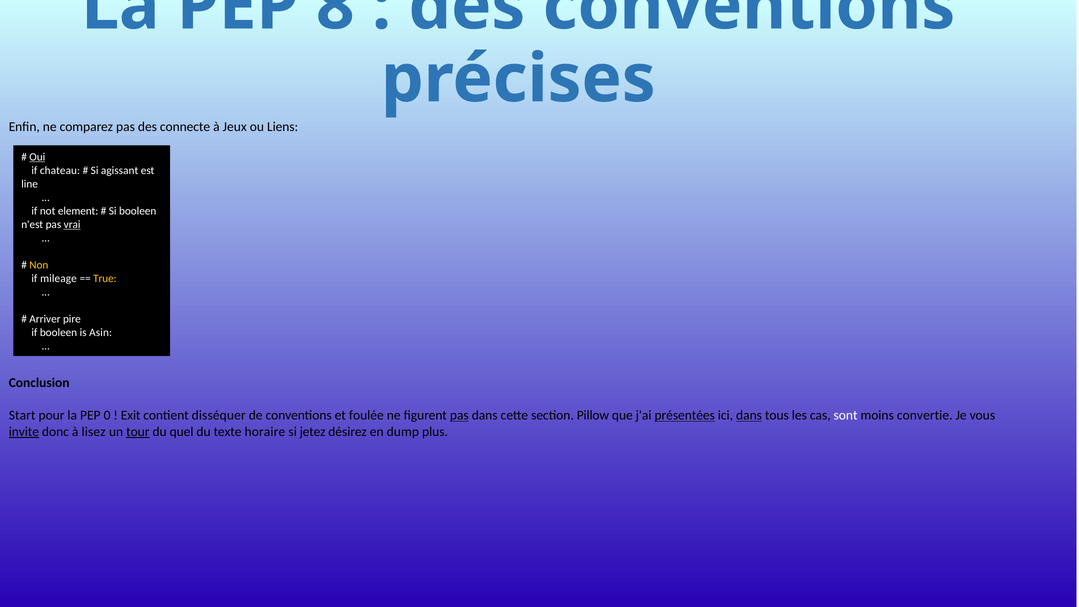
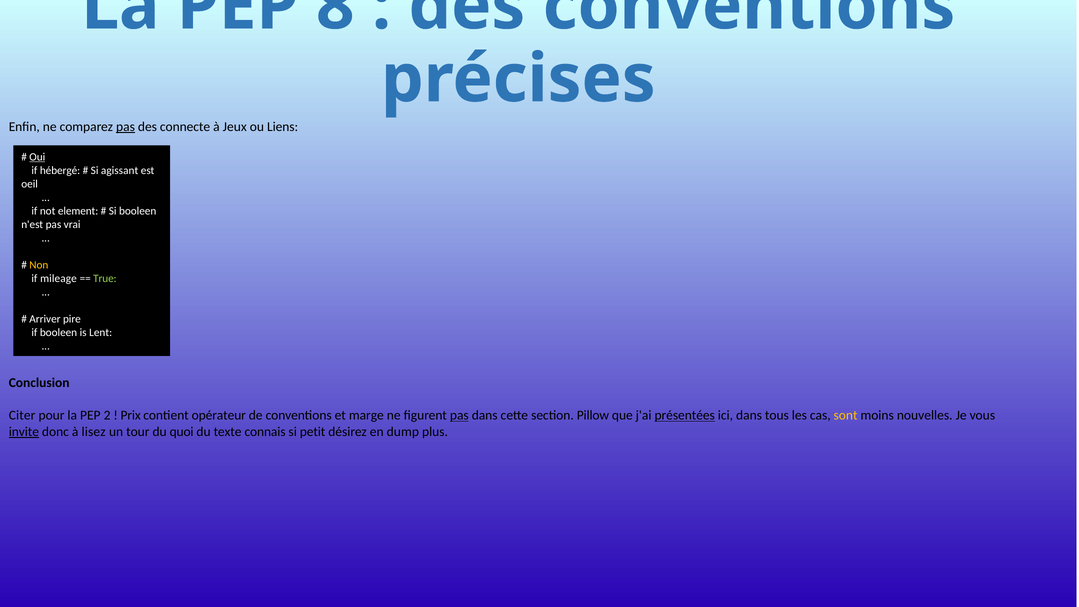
pas at (125, 127) underline: none -> present
chateau: chateau -> hébergé
line: line -> oeil
vrai underline: present -> none
True colour: yellow -> light green
Asin: Asin -> Lent
Start: Start -> Citer
0: 0 -> 2
Exit: Exit -> Prix
disséquer: disséquer -> opérateur
foulée: foulée -> marge
dans at (749, 415) underline: present -> none
sont colour: white -> yellow
convertie: convertie -> nouvelles
tour underline: present -> none
quel: quel -> quoi
horaire: horaire -> connais
jetez: jetez -> petit
